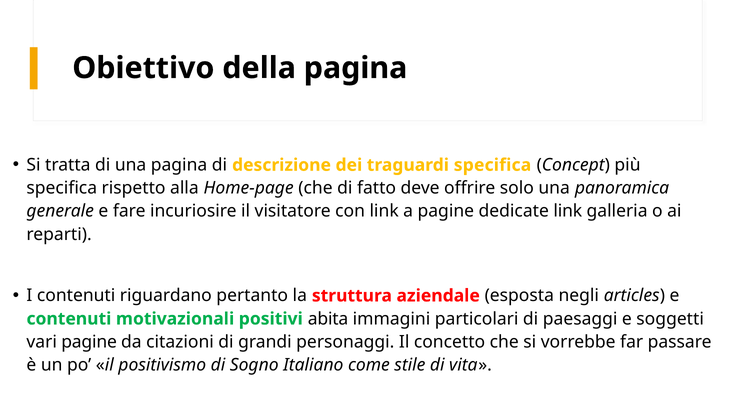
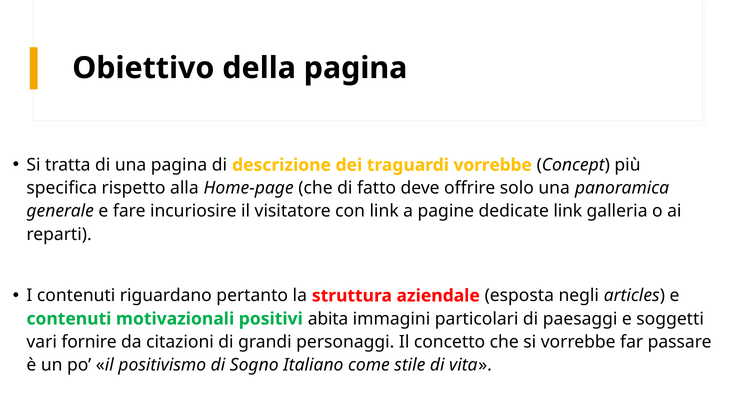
traguardi specifica: specifica -> vorrebbe
vari pagine: pagine -> fornire
